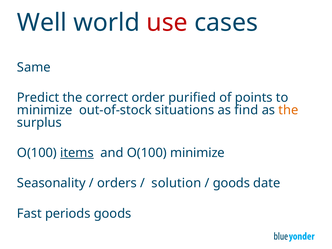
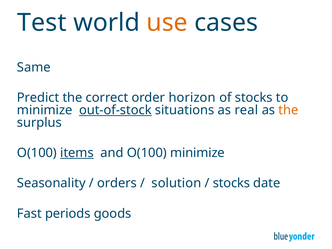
Well: Well -> Test
use colour: red -> orange
purified: purified -> horizon
of points: points -> stocks
out-of-stock underline: none -> present
find: find -> real
goods at (231, 183): goods -> stocks
